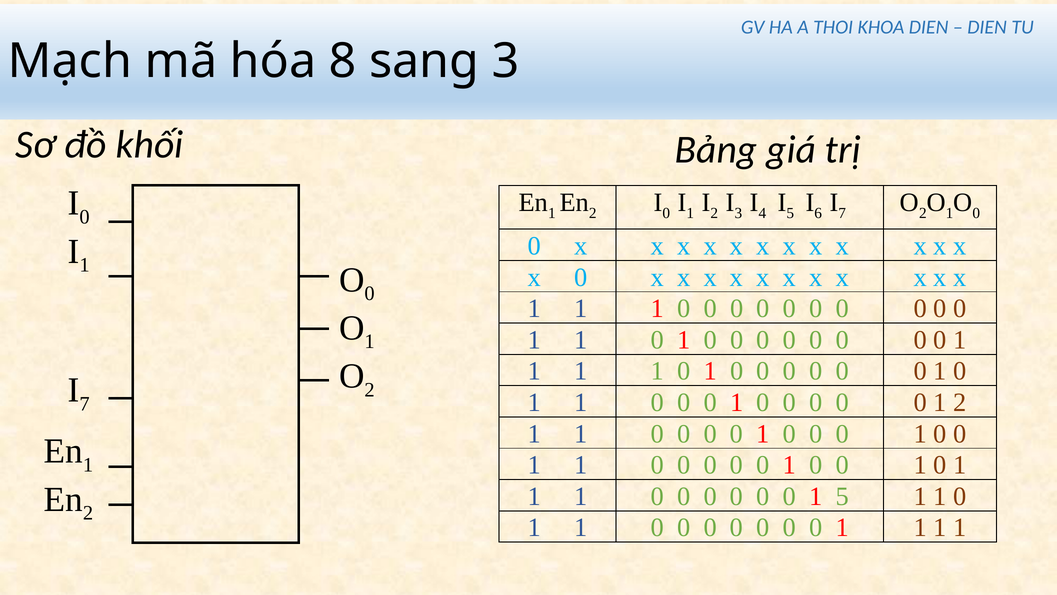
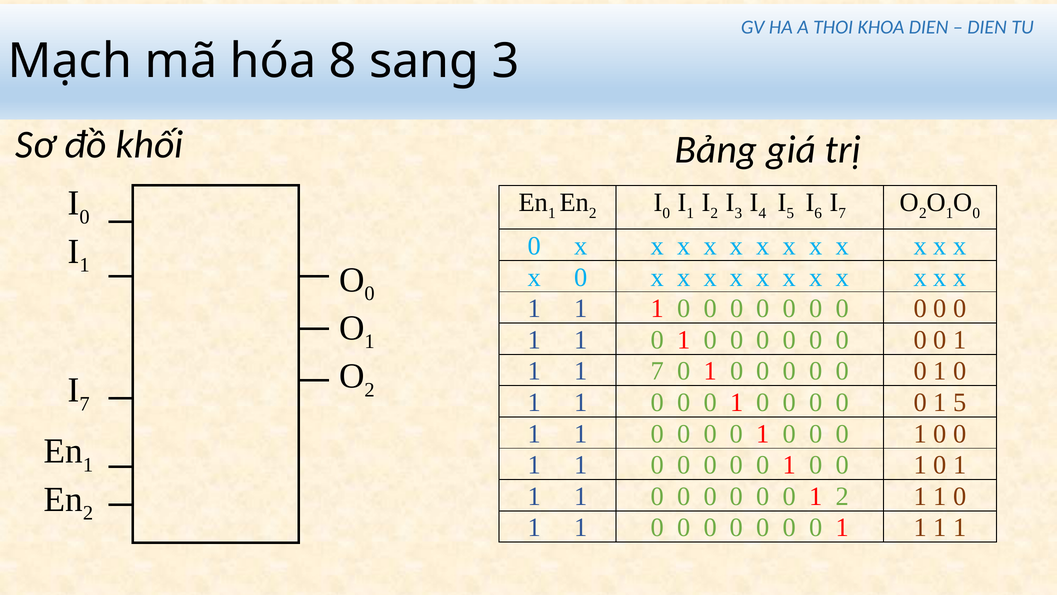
1 at (657, 371): 1 -> 7
1 2: 2 -> 5
1 5: 5 -> 2
